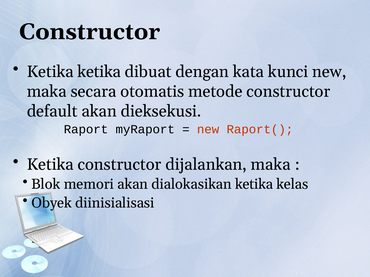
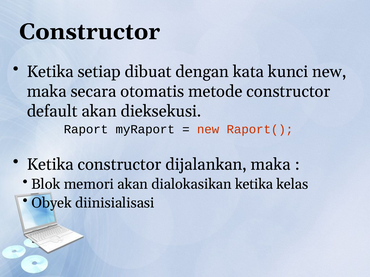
Ketika ketika: ketika -> setiap
